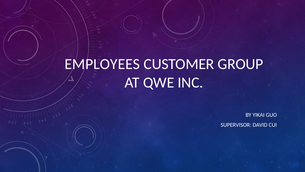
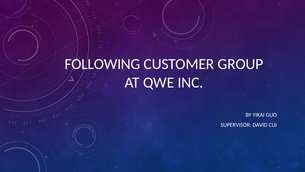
EMPLOYEES: EMPLOYEES -> FOLLOWING
